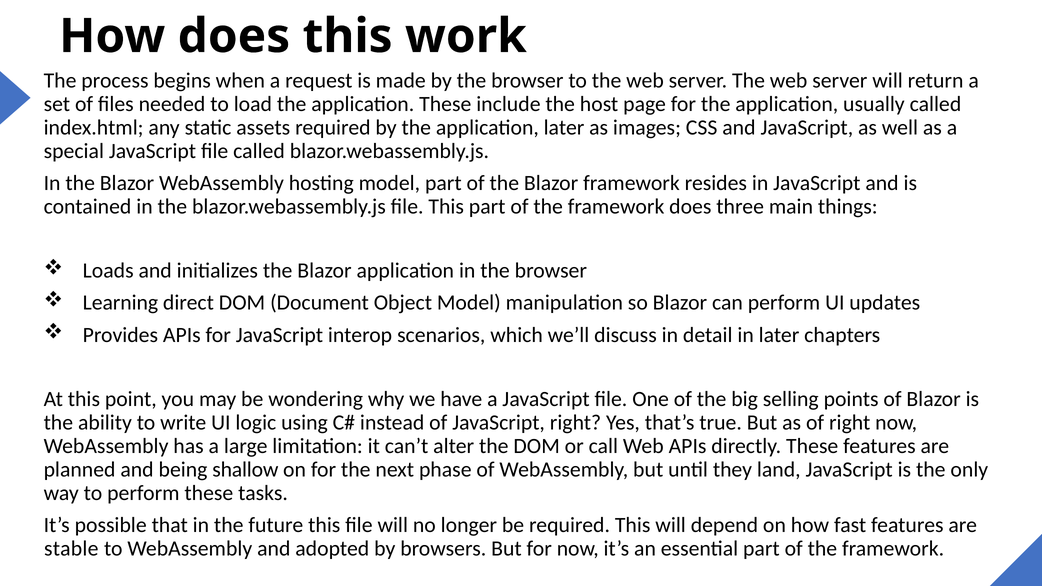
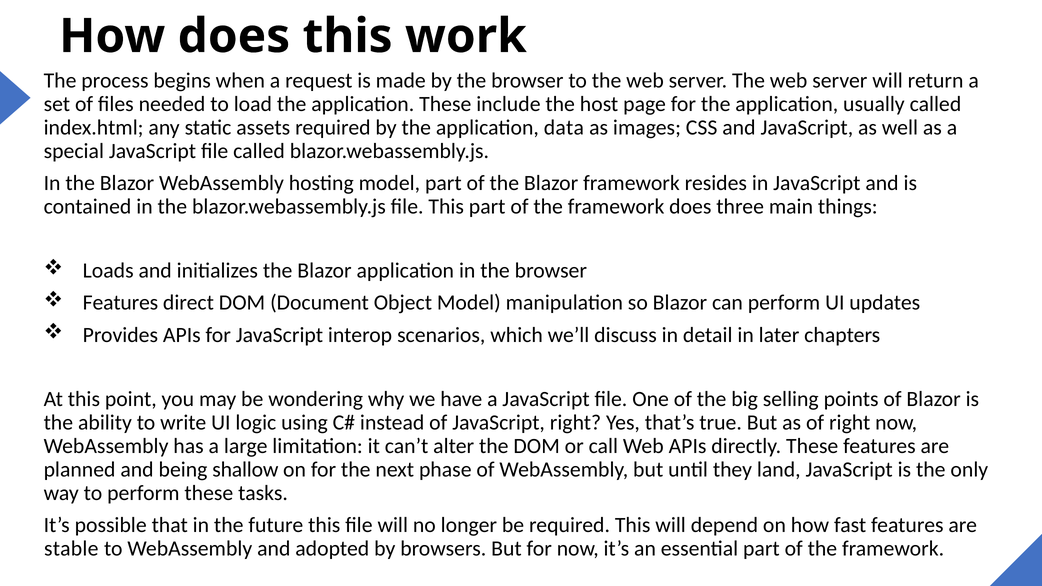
application later: later -> data
Learning at (120, 303): Learning -> Features
